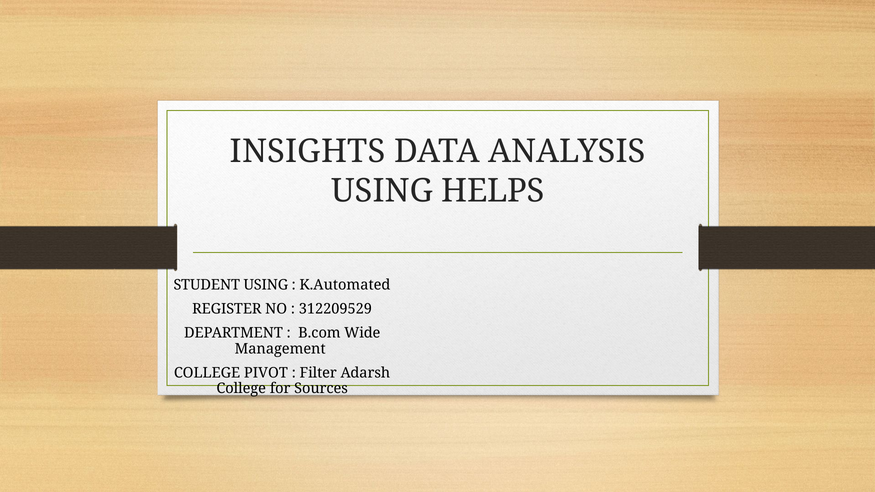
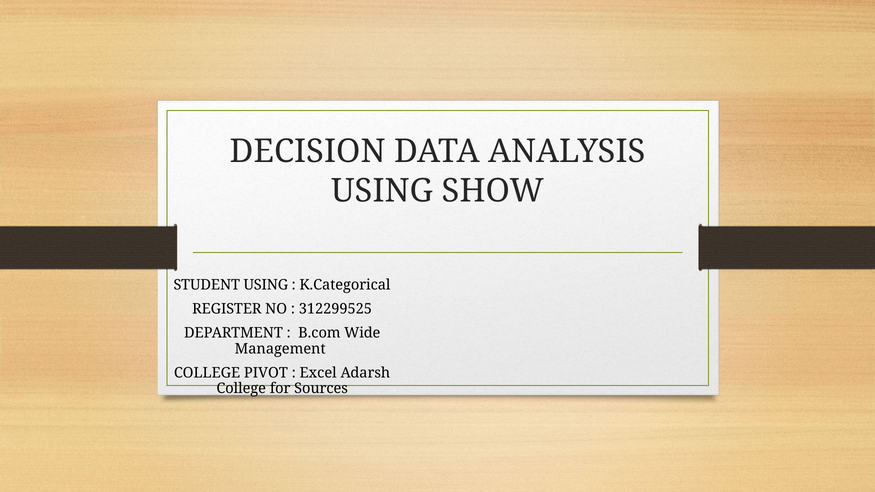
INSIGHTS: INSIGHTS -> DECISION
HELPS: HELPS -> SHOW
K.Automated: K.Automated -> K.Categorical
312209529: 312209529 -> 312299525
Filter: Filter -> Excel
